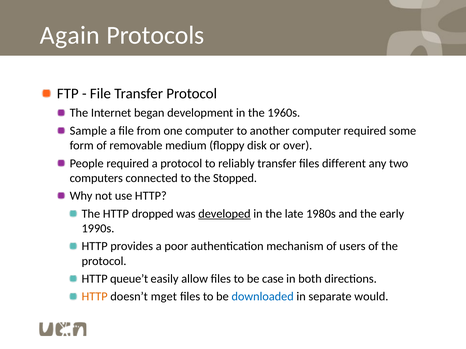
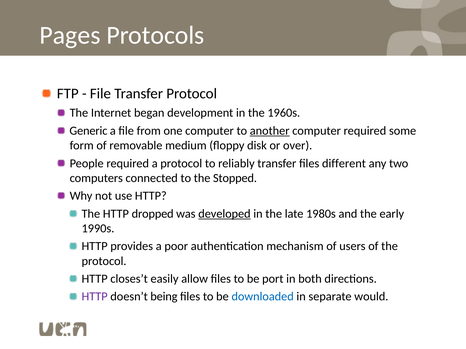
Again: Again -> Pages
Sample: Sample -> Generic
another underline: none -> present
queue’t: queue’t -> closes’t
case: case -> port
HTTP at (95, 297) colour: orange -> purple
mget: mget -> being
